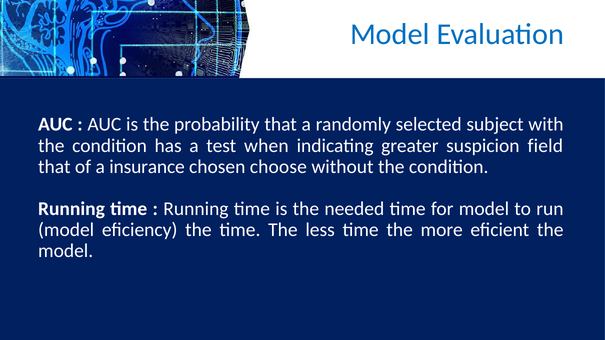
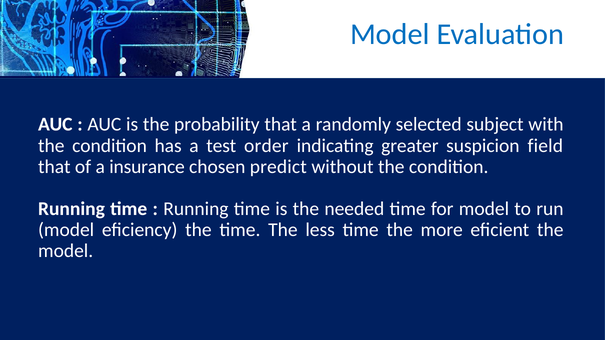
when: when -> order
choose: choose -> predict
